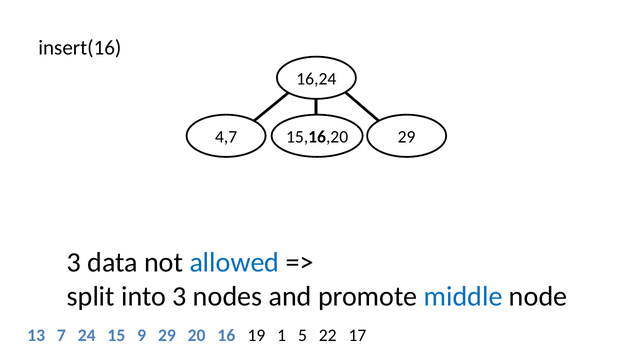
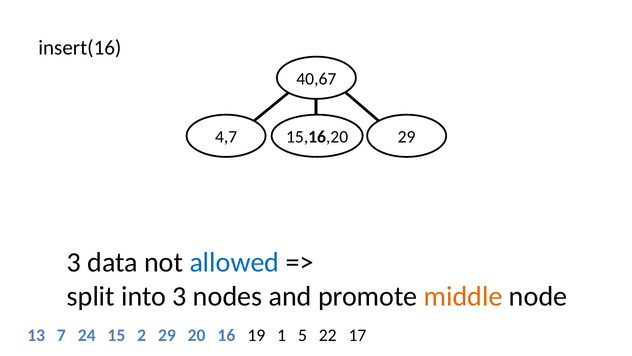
16,24: 16,24 -> 40,67
middle colour: blue -> orange
9: 9 -> 2
